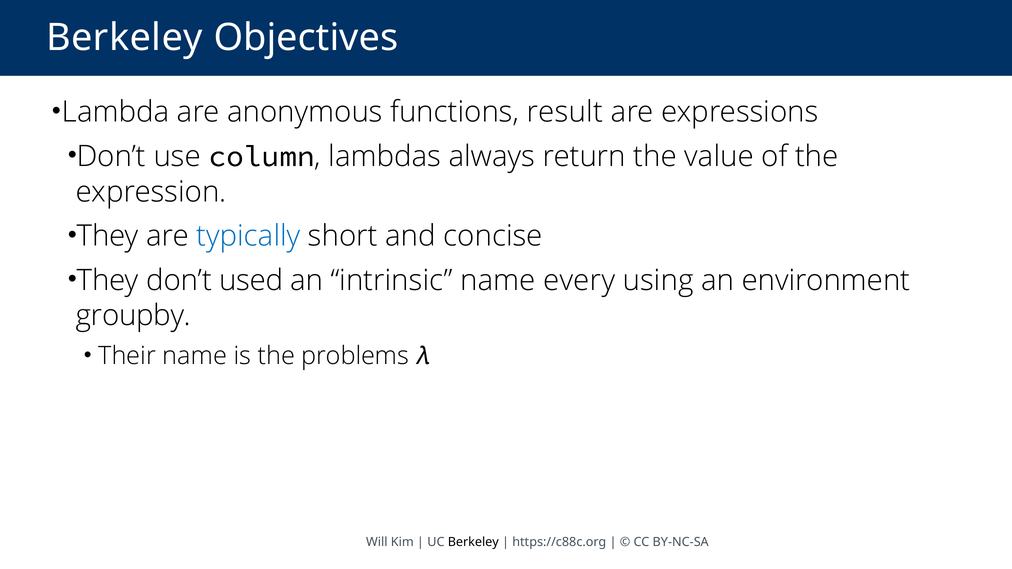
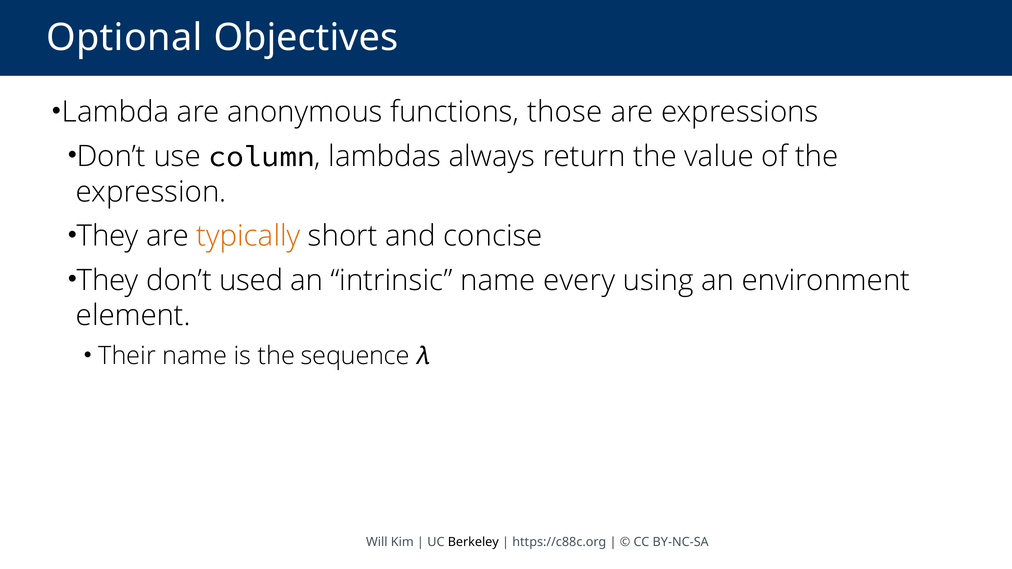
Berkeley at (124, 38): Berkeley -> Optional
result: result -> those
typically colour: blue -> orange
groupby: groupby -> element
problems: problems -> sequence
